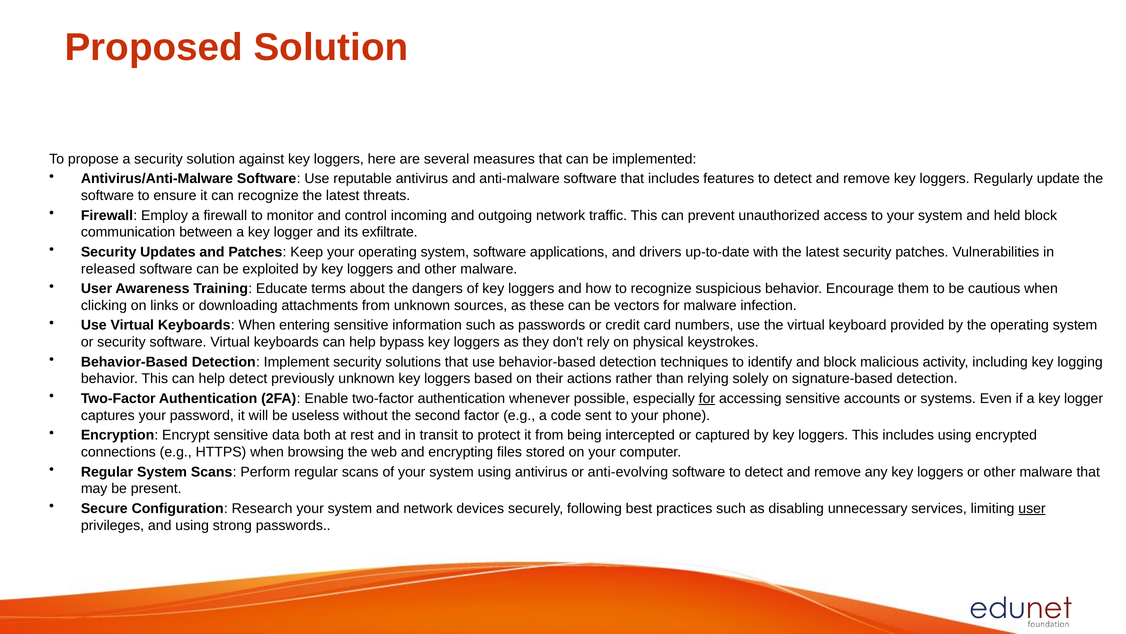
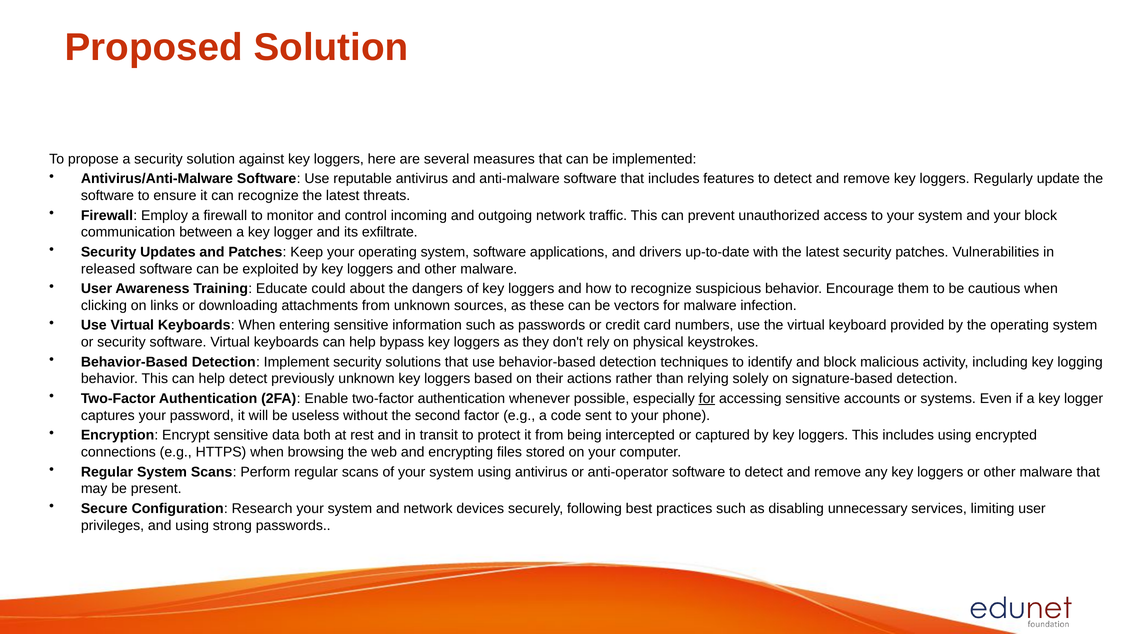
and held: held -> your
terms: terms -> could
anti-evolving: anti-evolving -> anti-operator
user at (1032, 508) underline: present -> none
